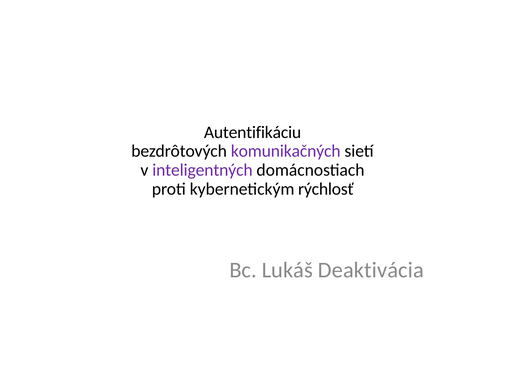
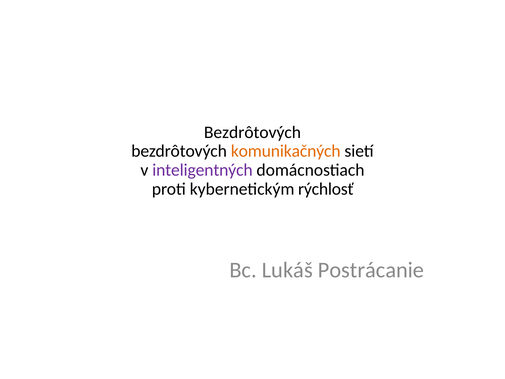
Autentifikáciu at (253, 132): Autentifikáciu -> Bezdrôtových
komunikačných colour: purple -> orange
Deaktivácia: Deaktivácia -> Postrácanie
